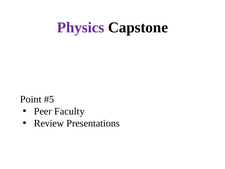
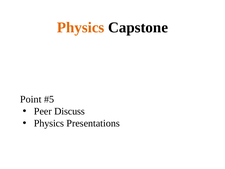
Physics at (81, 27) colour: purple -> orange
Faculty: Faculty -> Discuss
Review at (49, 123): Review -> Physics
